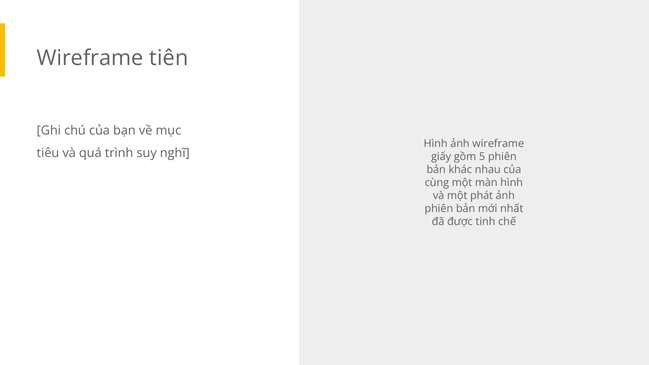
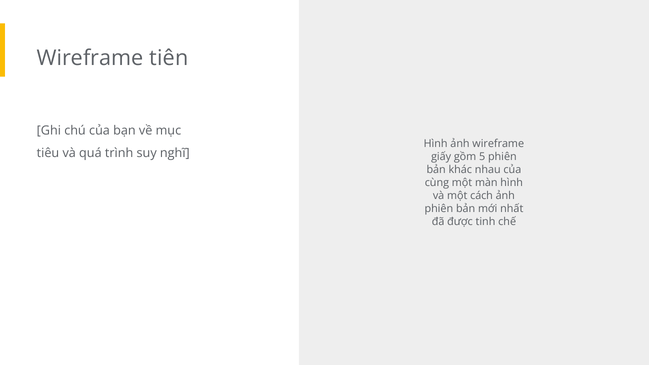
phát: phát -> cách
